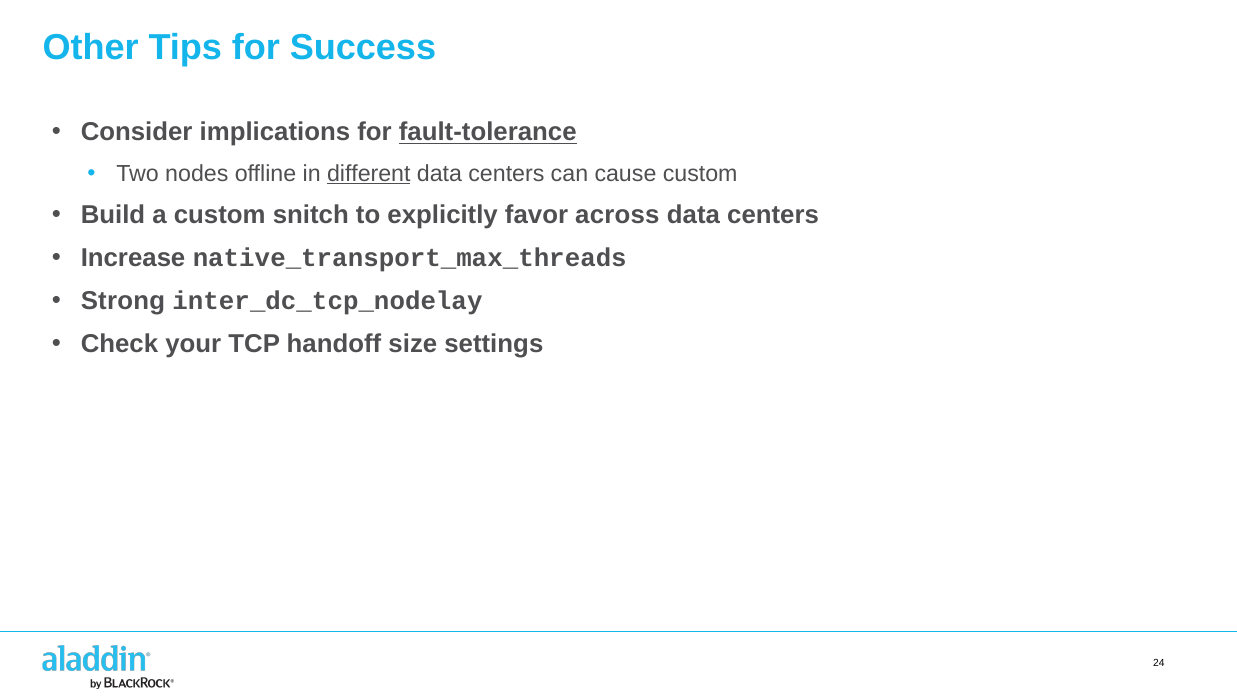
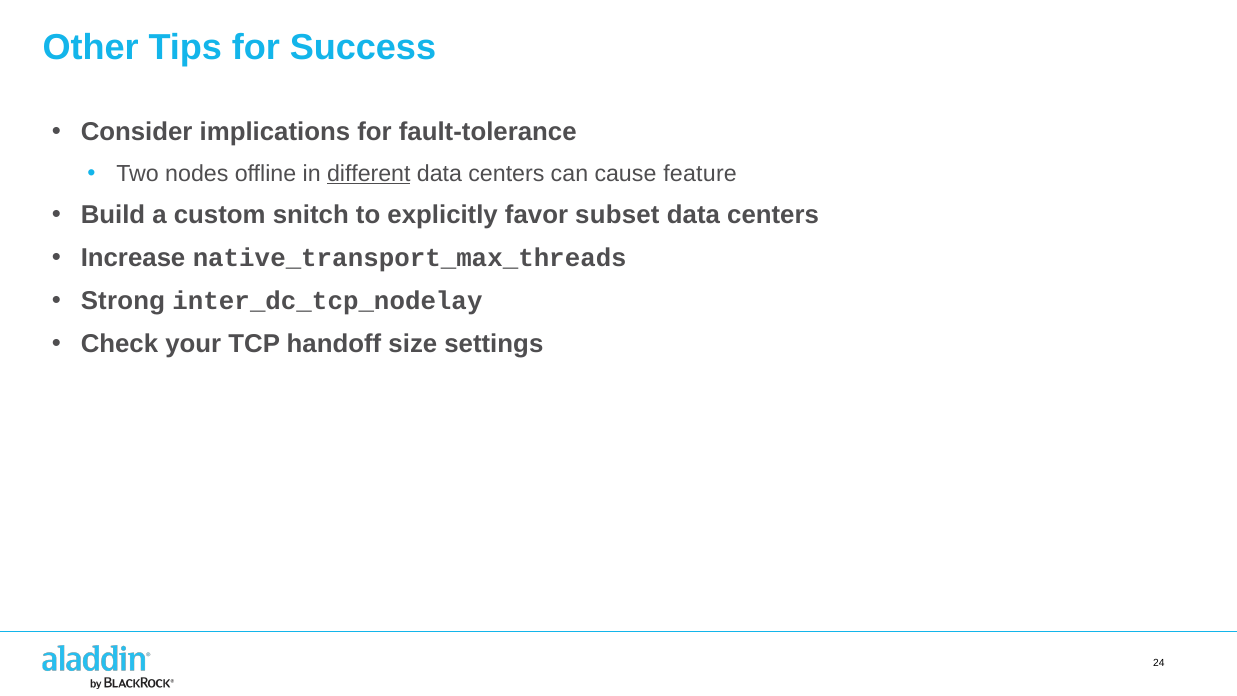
fault-tolerance underline: present -> none
cause custom: custom -> feature
across: across -> subset
